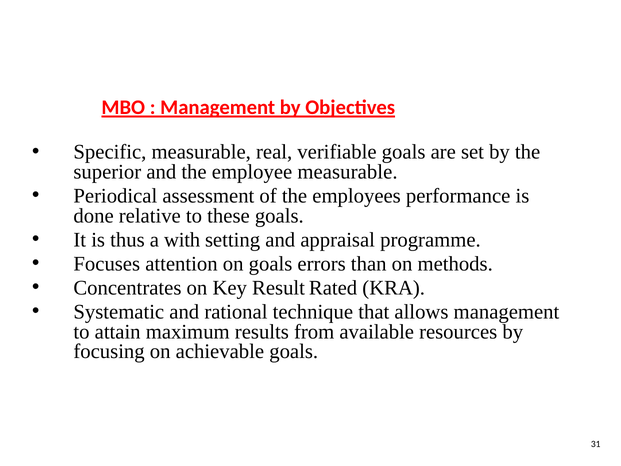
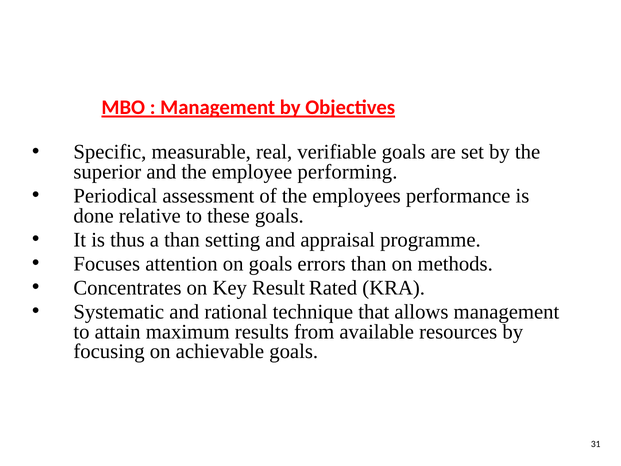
employee measurable: measurable -> performing
a with: with -> than
